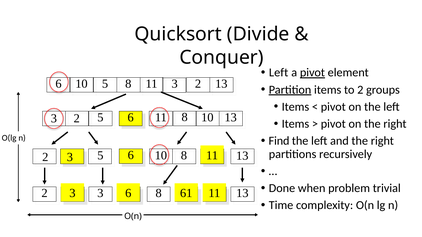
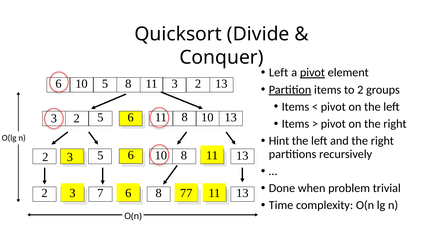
Find: Find -> Hint
3 3: 3 -> 7
61: 61 -> 77
